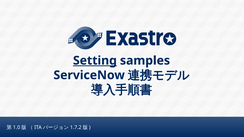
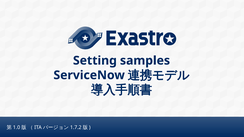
Setting underline: present -> none
